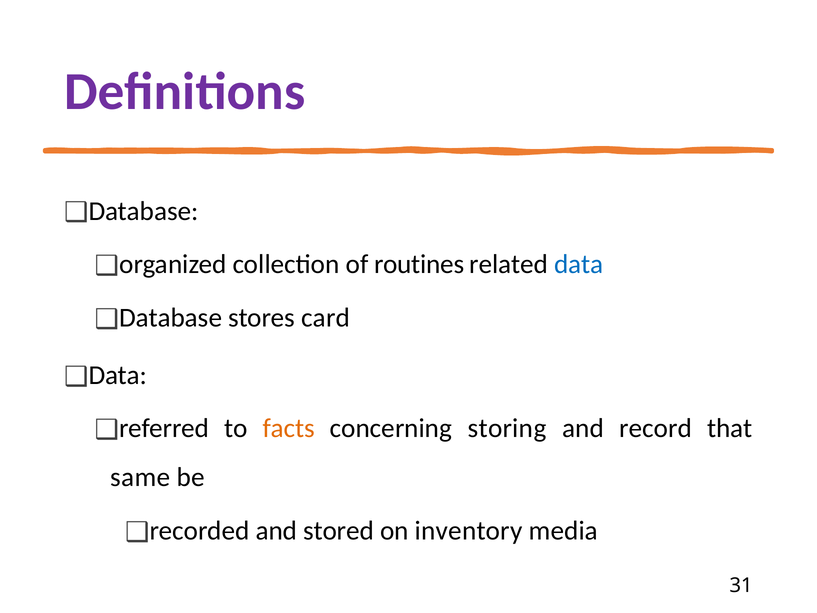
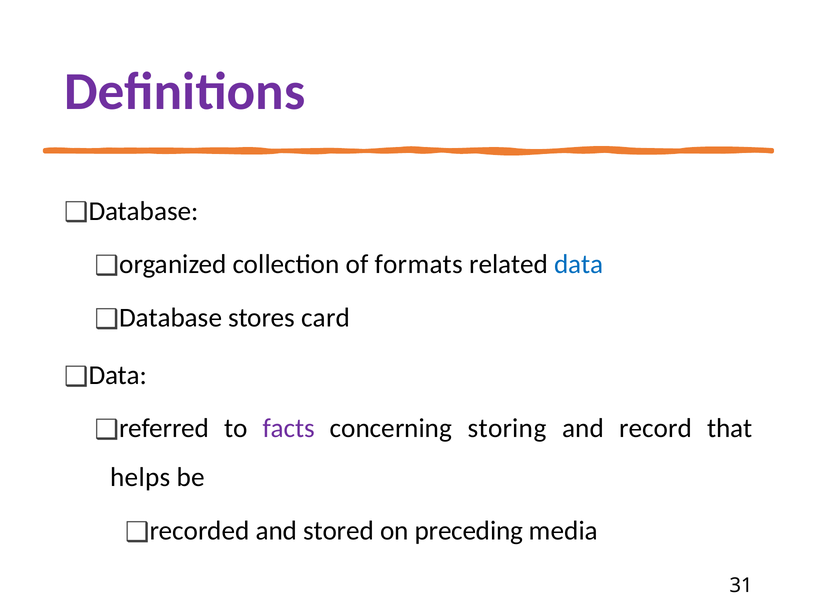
routines: routines -> formats
facts colour: orange -> purple
same: same -> helps
inventory: inventory -> preceding
